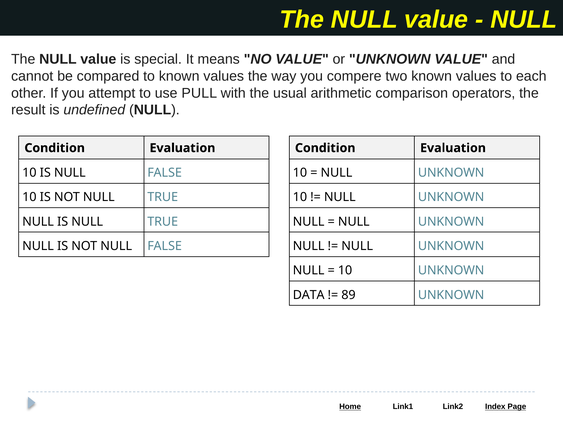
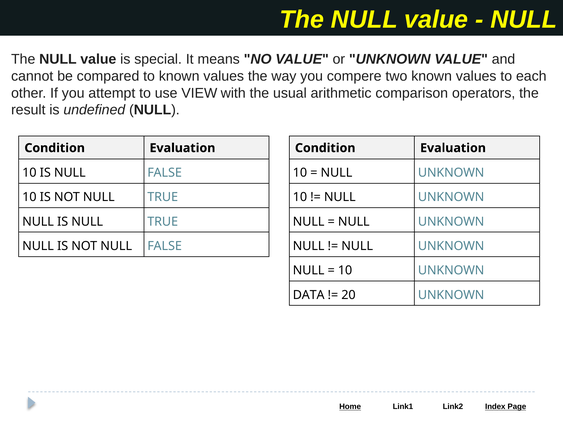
PULL: PULL -> VIEW
89: 89 -> 20
